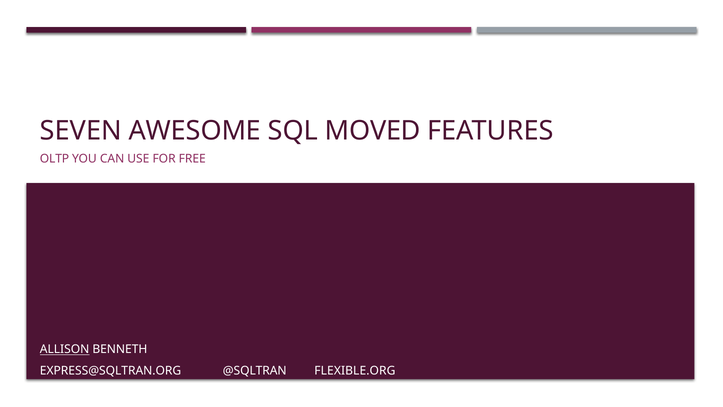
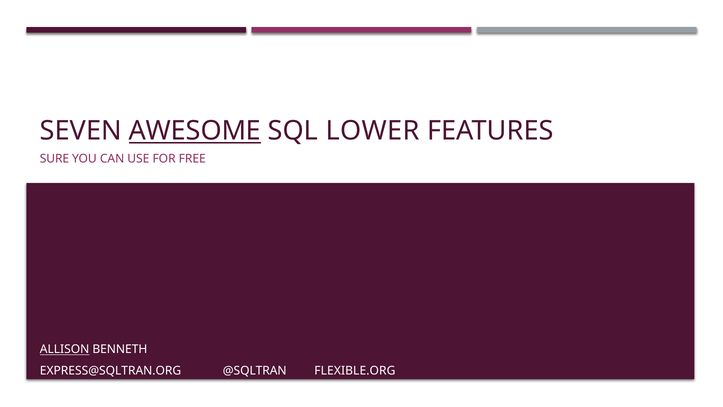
AWESOME underline: none -> present
MOVED: MOVED -> LOWER
OLTP: OLTP -> SURE
